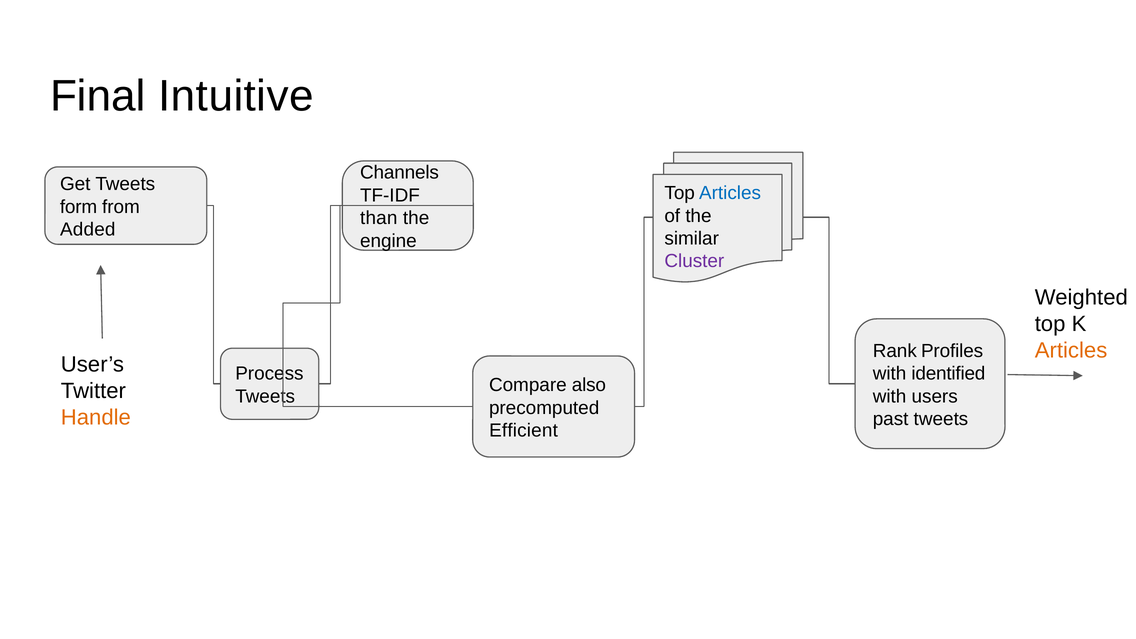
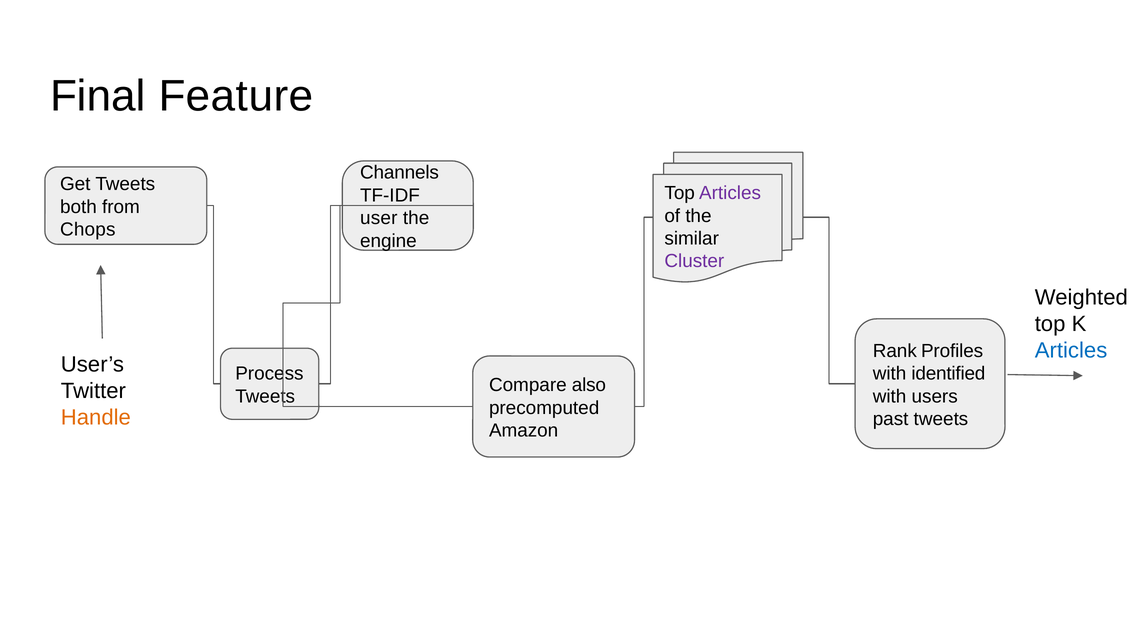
Intuitive: Intuitive -> Feature
Articles at (730, 193) colour: blue -> purple
form: form -> both
than: than -> user
Added: Added -> Chops
Articles at (1071, 350) colour: orange -> blue
Efficient: Efficient -> Amazon
